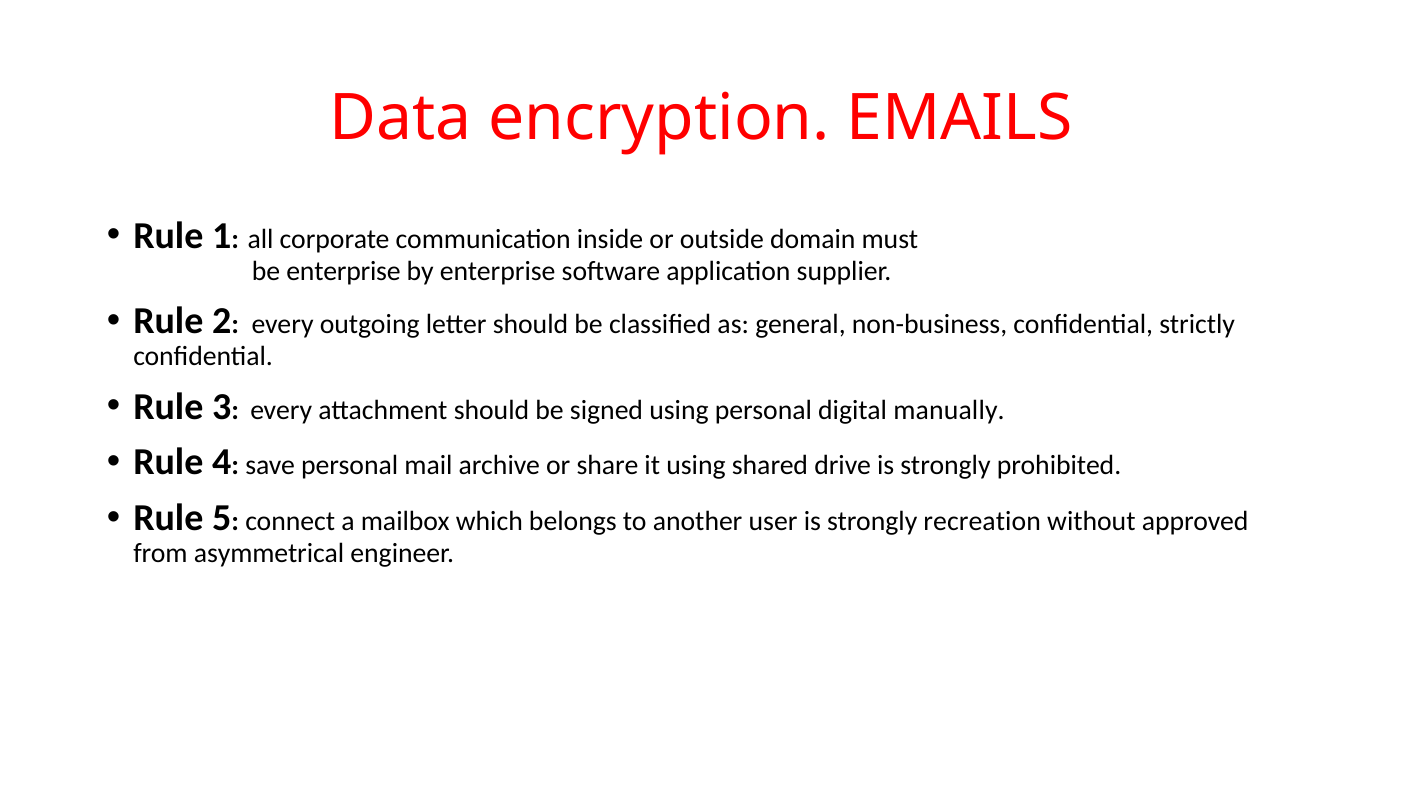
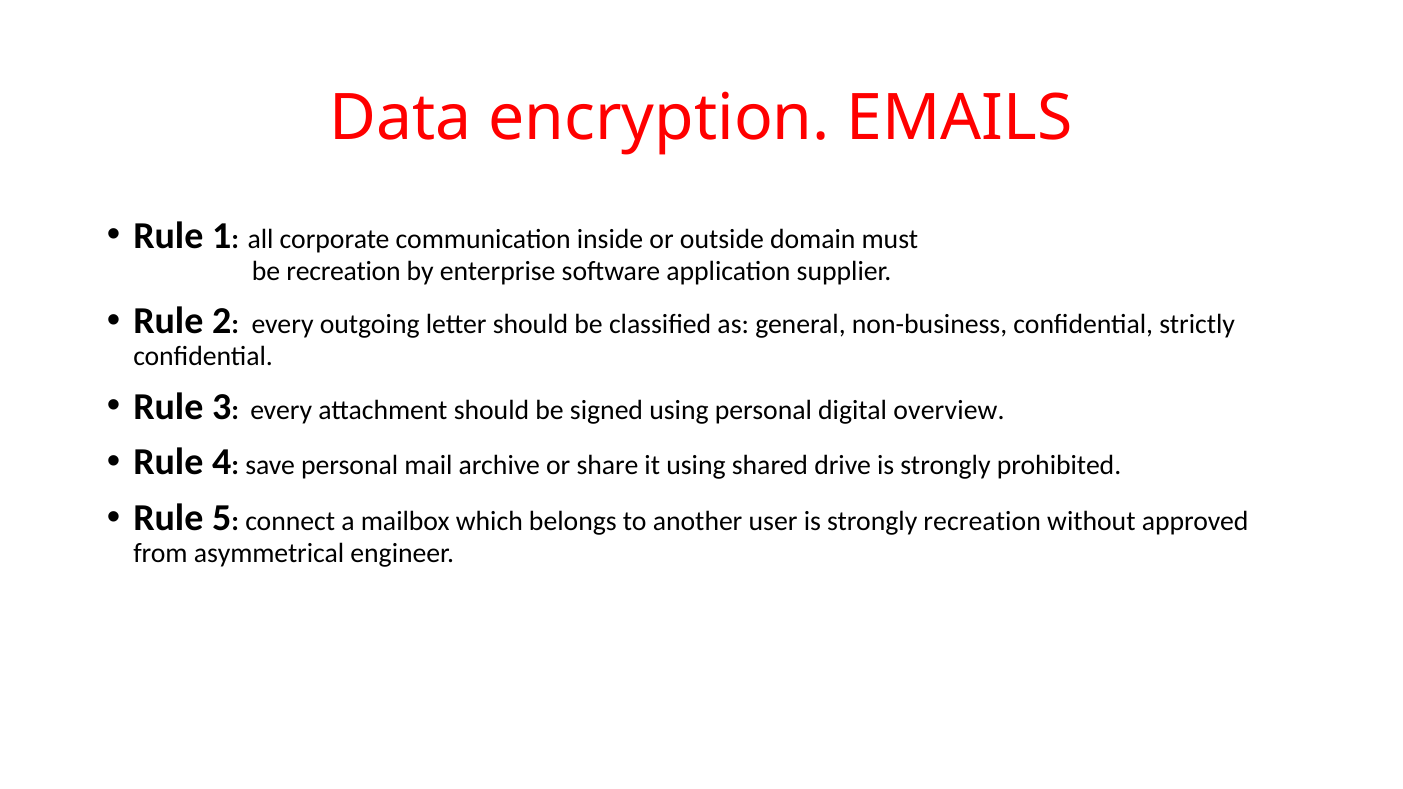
be enterprise: enterprise -> recreation
manually: manually -> overview
